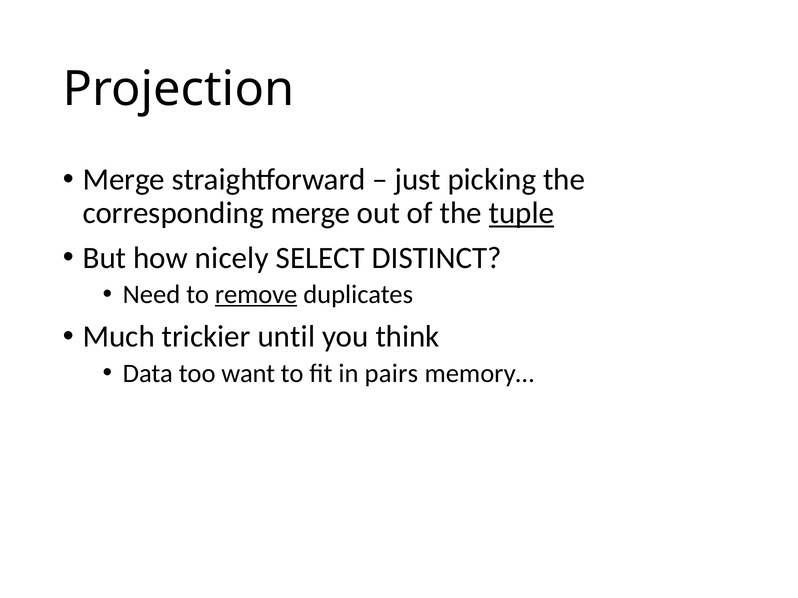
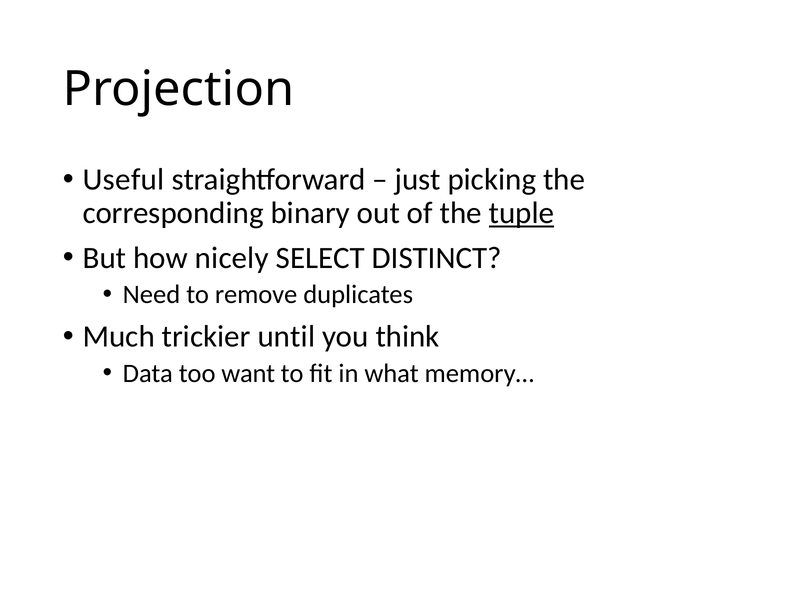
Merge at (124, 180): Merge -> Useful
corresponding merge: merge -> binary
remove underline: present -> none
pairs: pairs -> what
